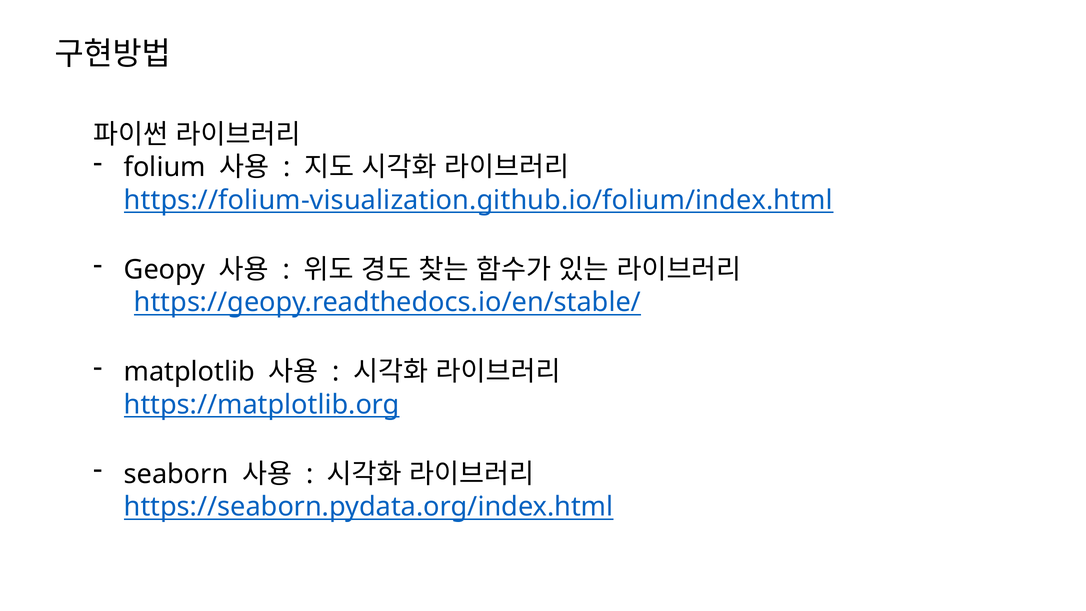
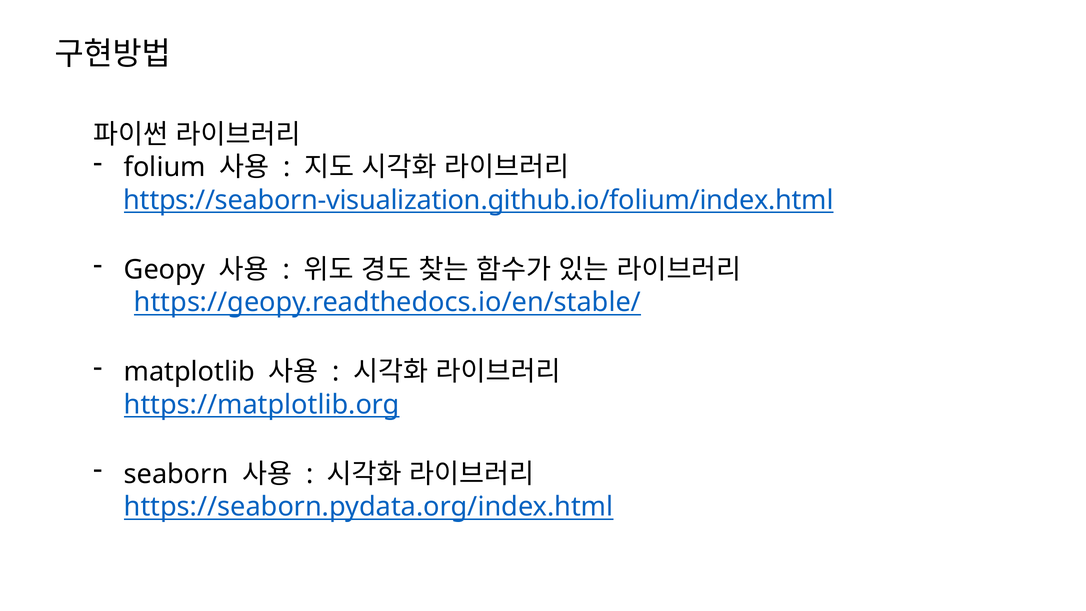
https://folium-visualization.github.io/folium/index.html: https://folium-visualization.github.io/folium/index.html -> https://seaborn-visualization.github.io/folium/index.html
